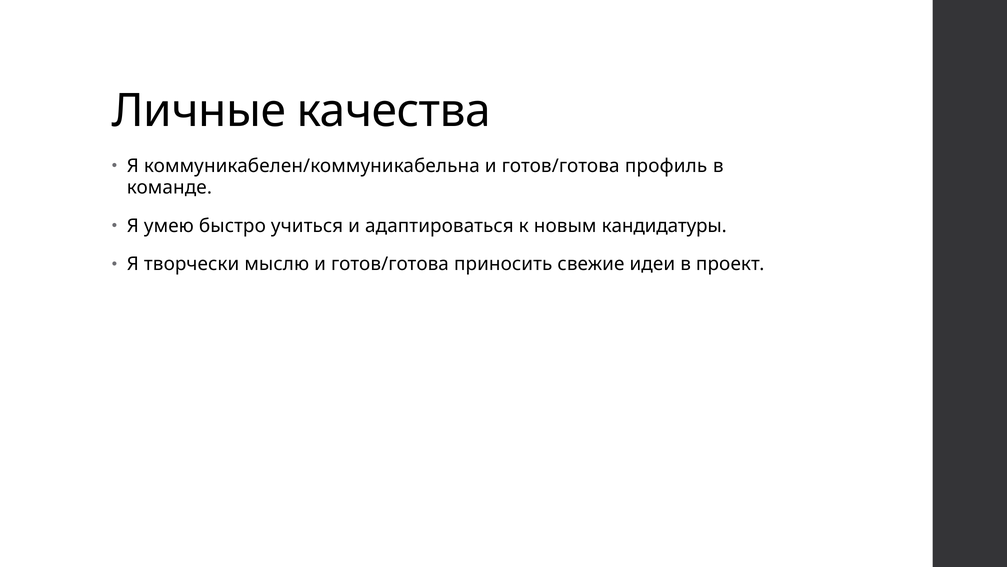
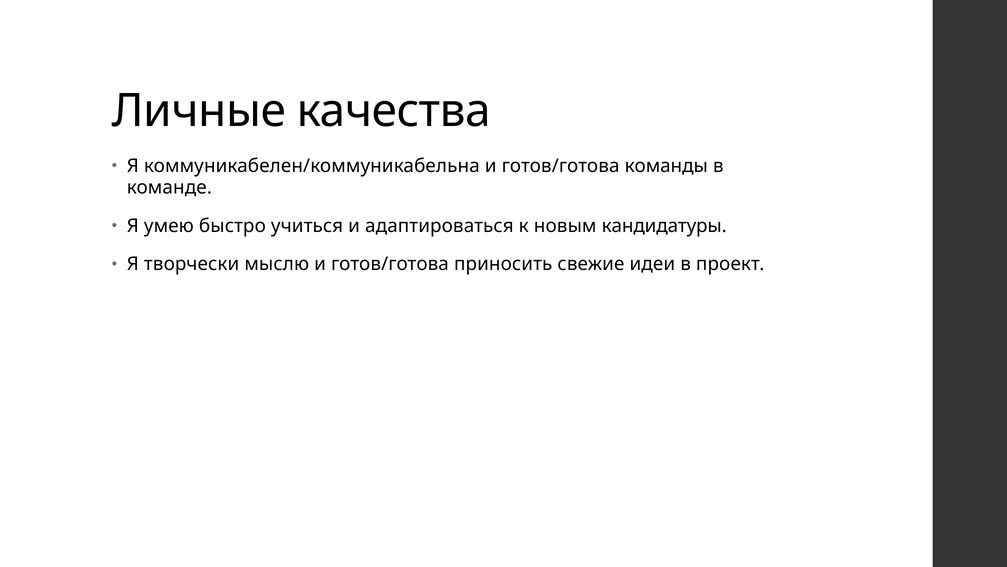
профиль: профиль -> команды
